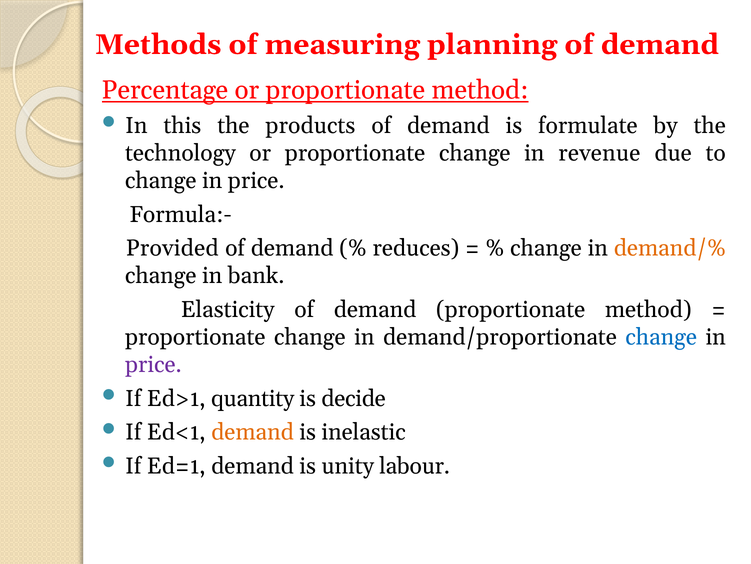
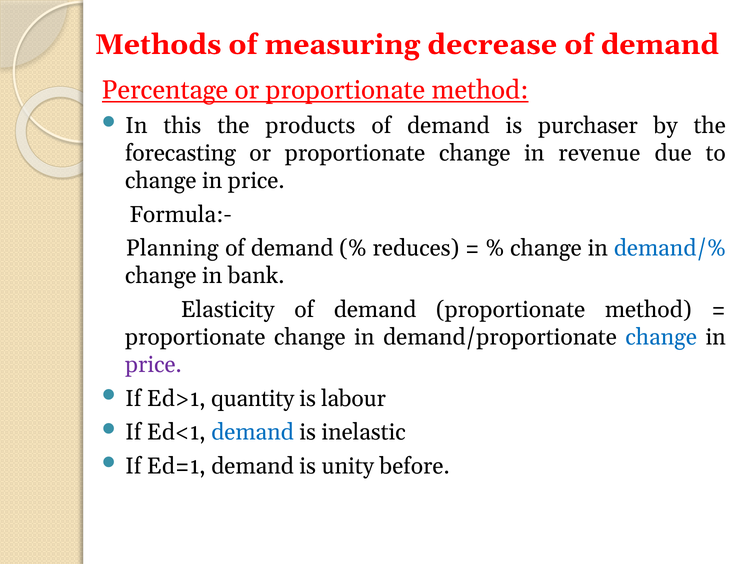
planning: planning -> decrease
formulate: formulate -> purchaser
technology: technology -> forecasting
Provided: Provided -> Planning
demand/% colour: orange -> blue
decide: decide -> labour
demand at (253, 432) colour: orange -> blue
labour: labour -> before
